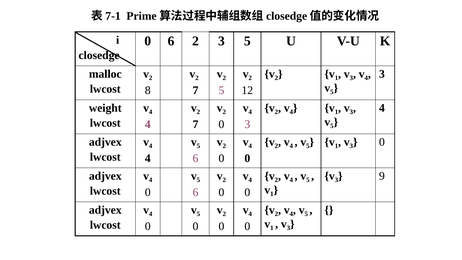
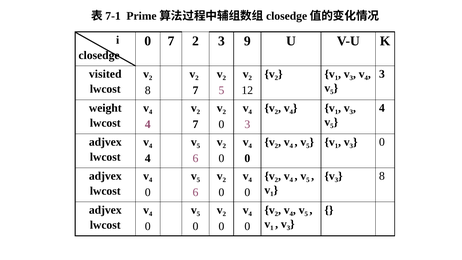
0 6: 6 -> 7
3 5: 5 -> 9
malloc: malloc -> visited
9 at (382, 176): 9 -> 8
